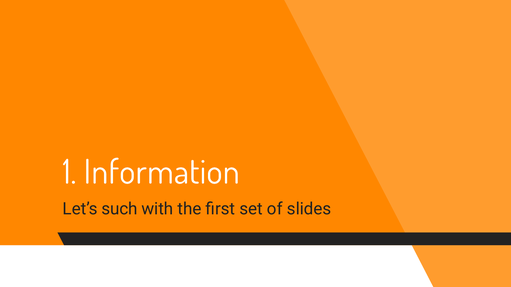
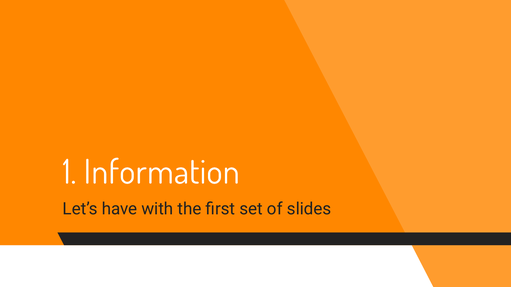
such: such -> have
